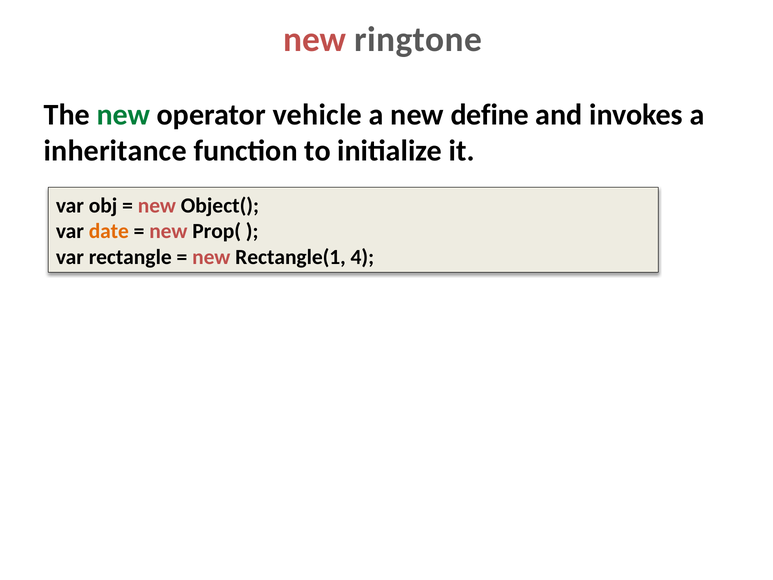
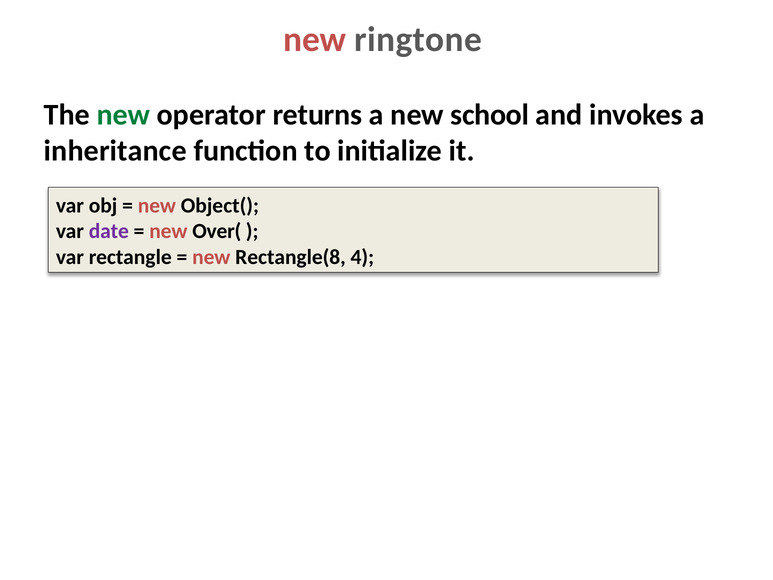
vehicle: vehicle -> returns
define: define -> school
date colour: orange -> purple
Prop(: Prop( -> Over(
Rectangle(1: Rectangle(1 -> Rectangle(8
